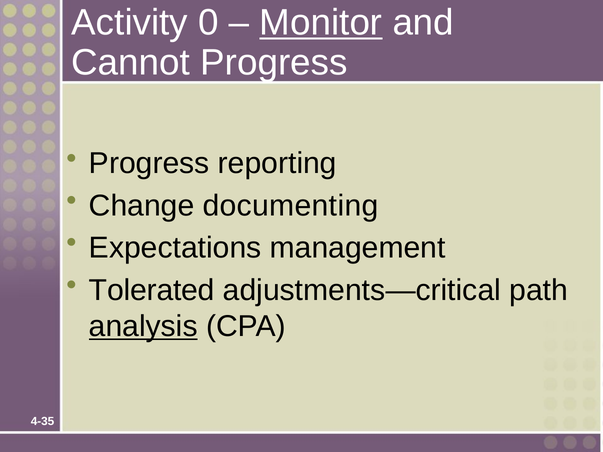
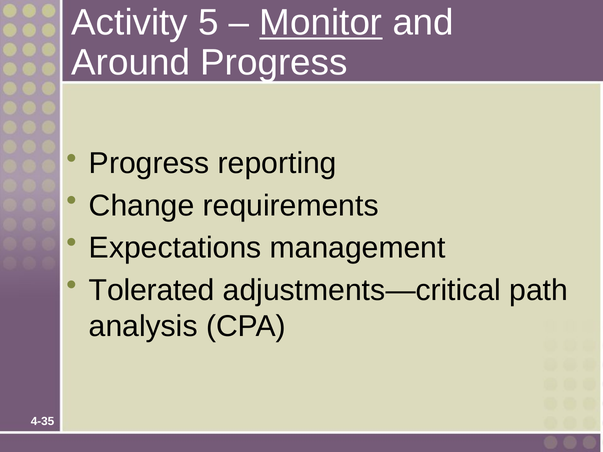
0: 0 -> 5
Cannot: Cannot -> Around
documenting: documenting -> requirements
analysis underline: present -> none
